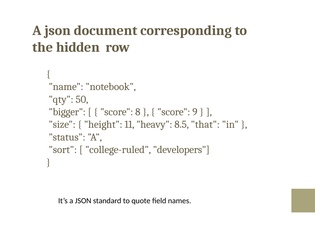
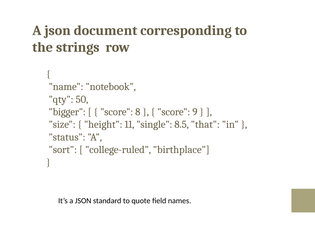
hidden: hidden -> strings
heavy: heavy -> single
developers: developers -> birthplace
